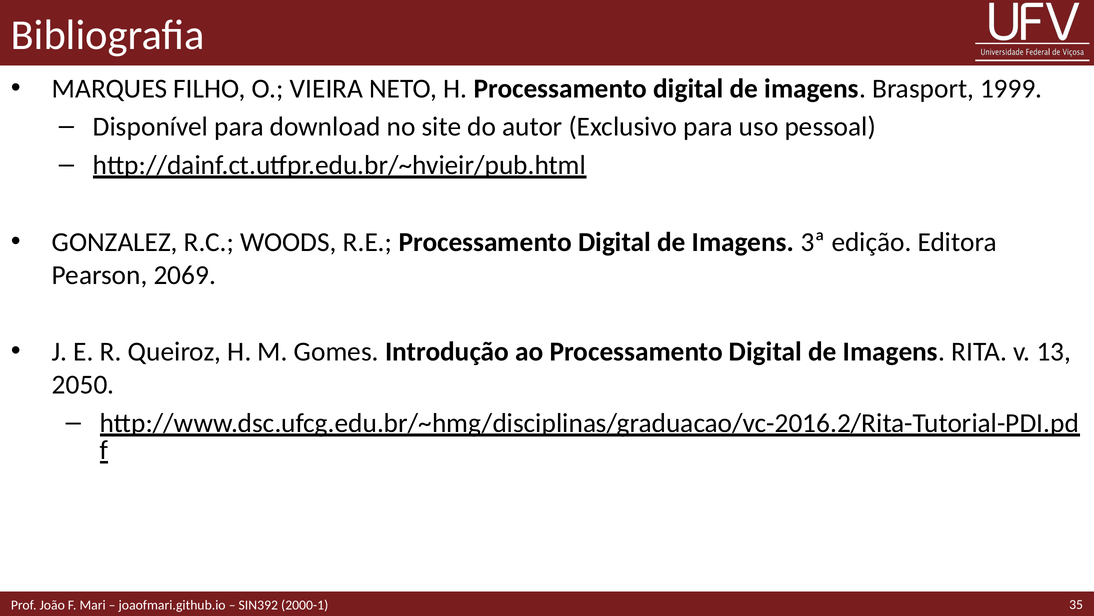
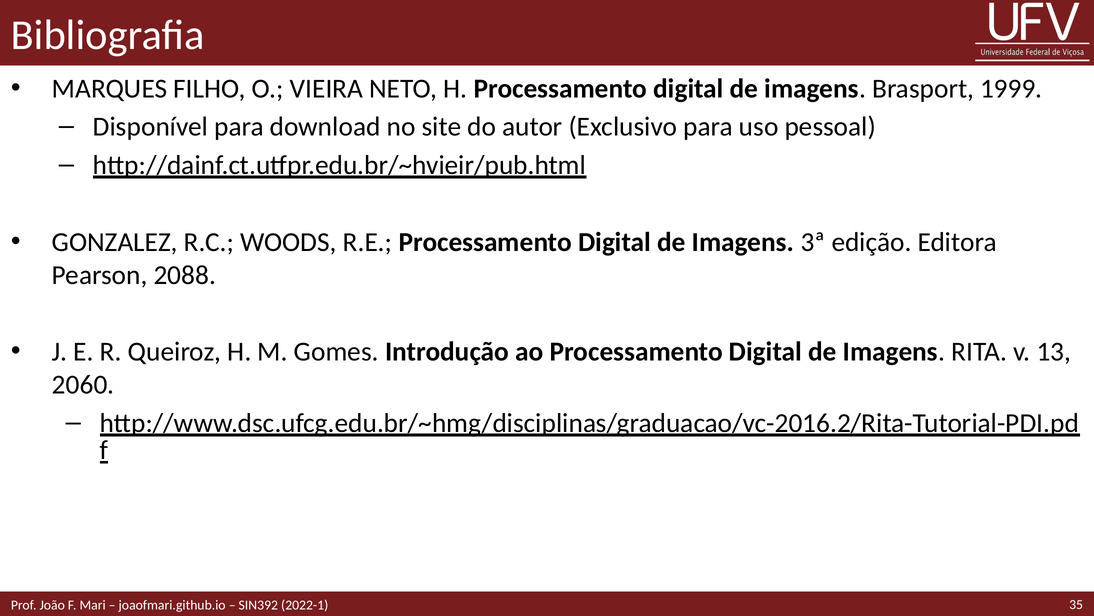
2069: 2069 -> 2088
2050: 2050 -> 2060
2000-1: 2000-1 -> 2022-1
